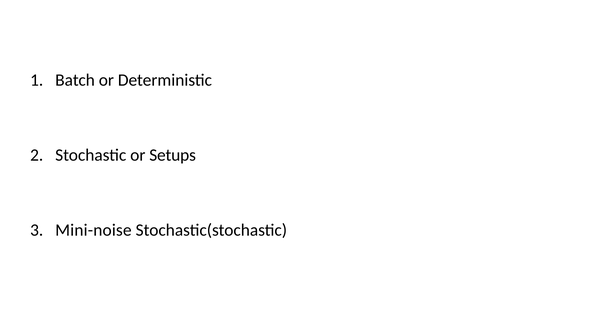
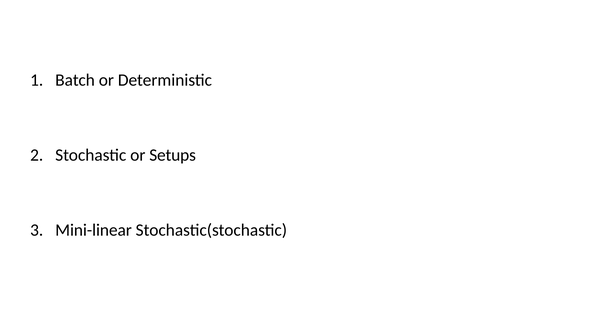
Mini-noise: Mini-noise -> Mini-linear
